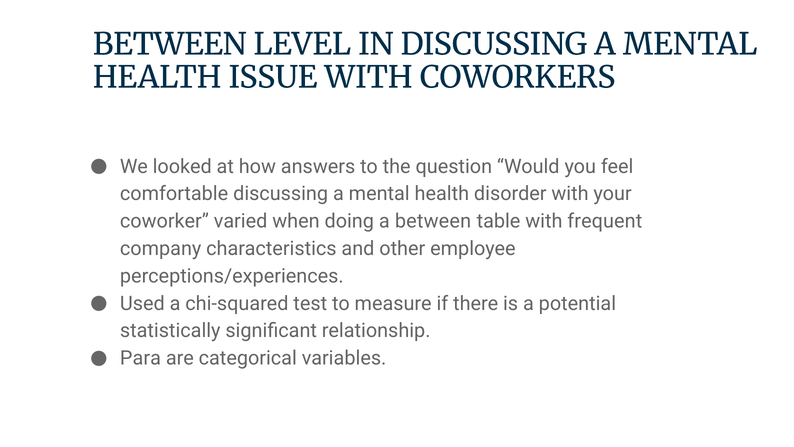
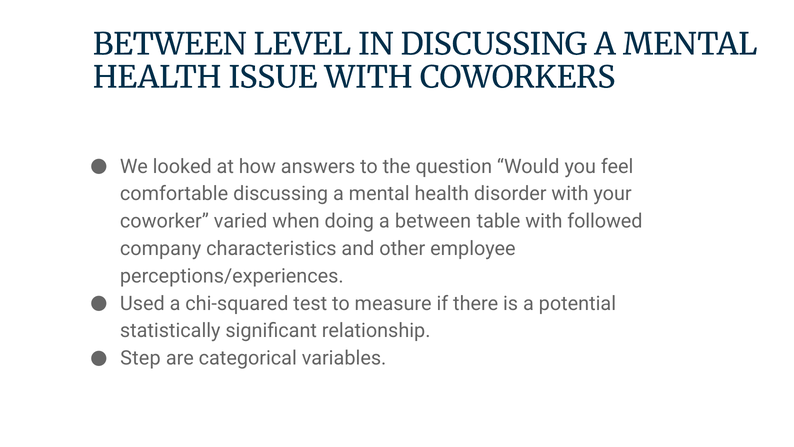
frequent: frequent -> followed
Para: Para -> Step
